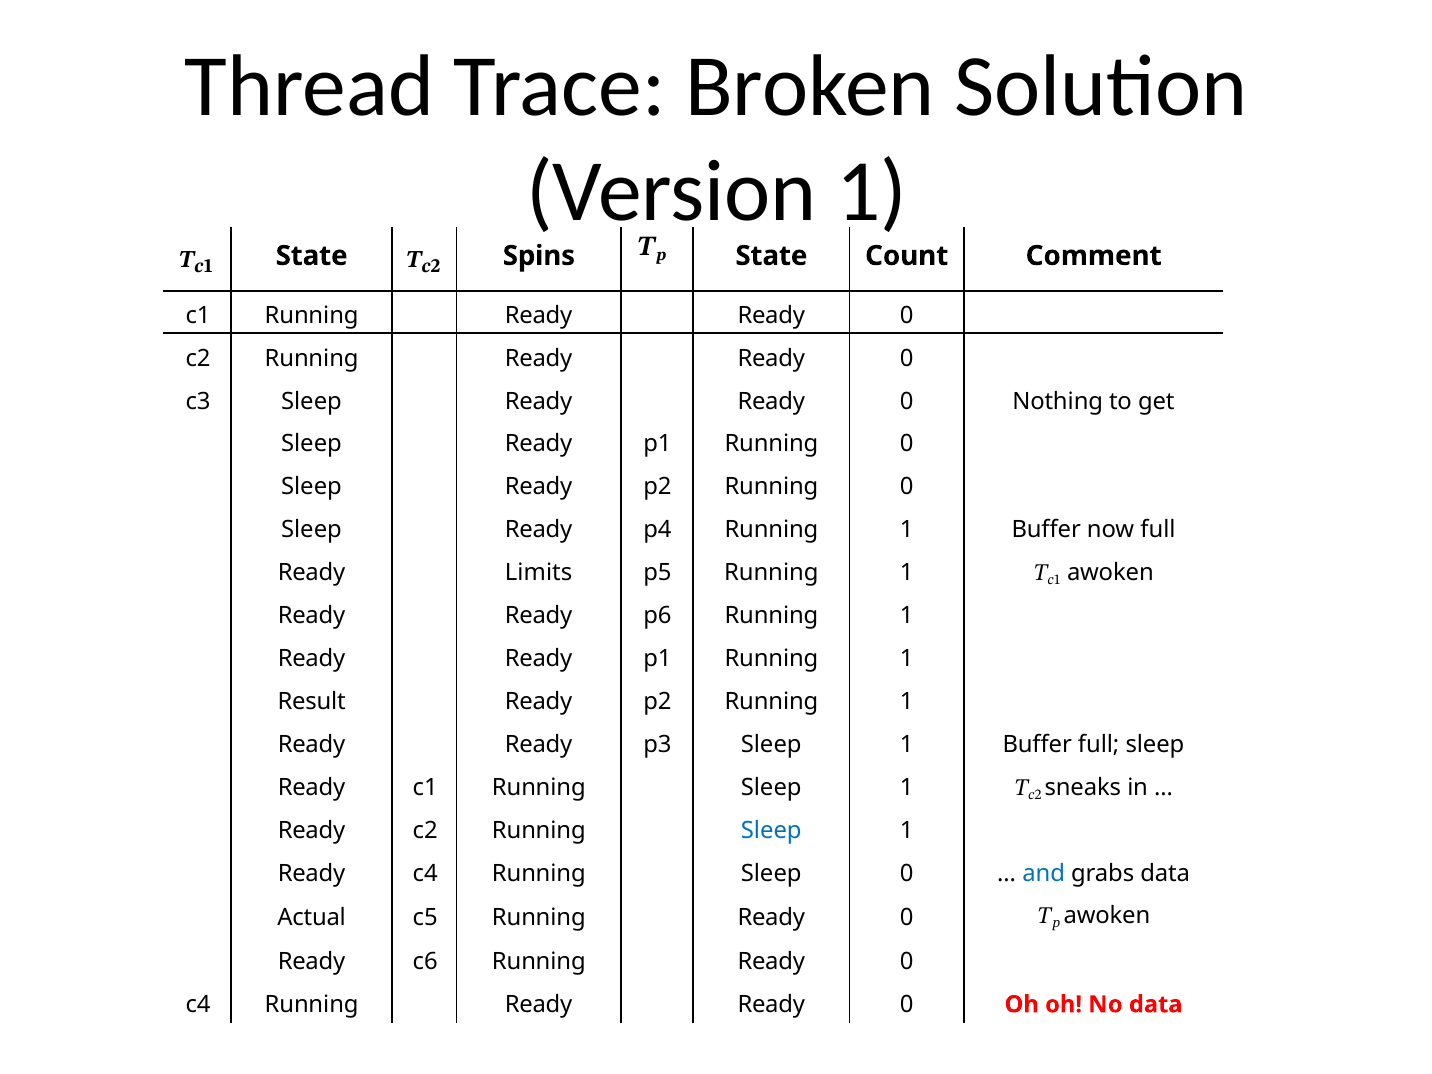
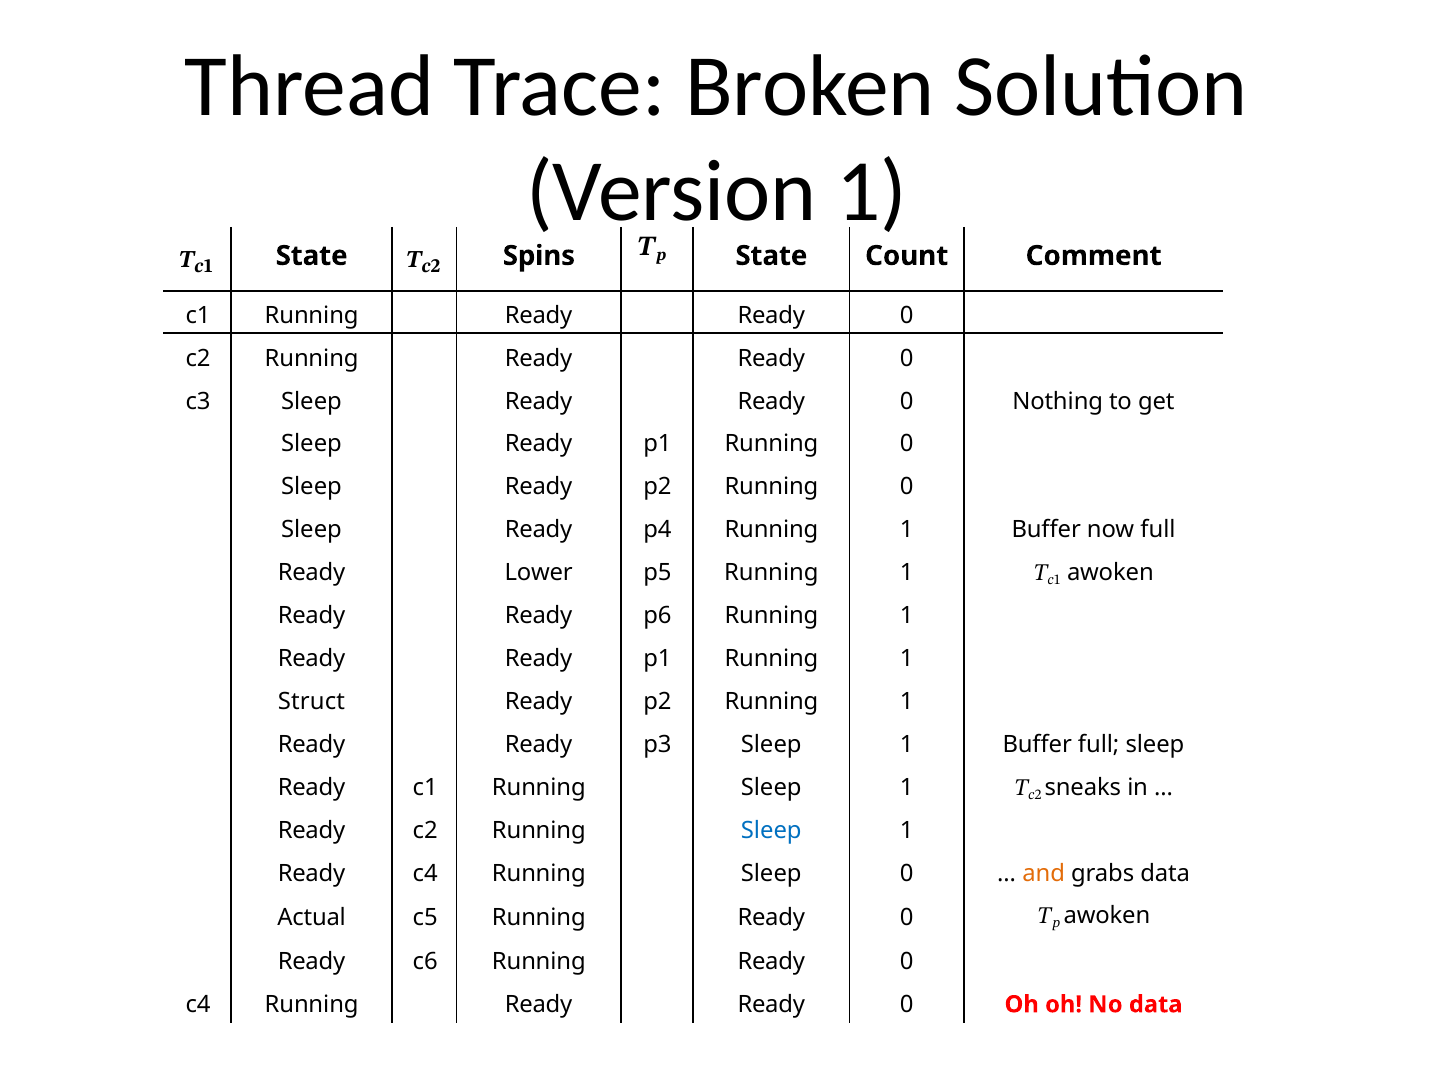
Limits: Limits -> Lower
Result: Result -> Struct
and colour: blue -> orange
